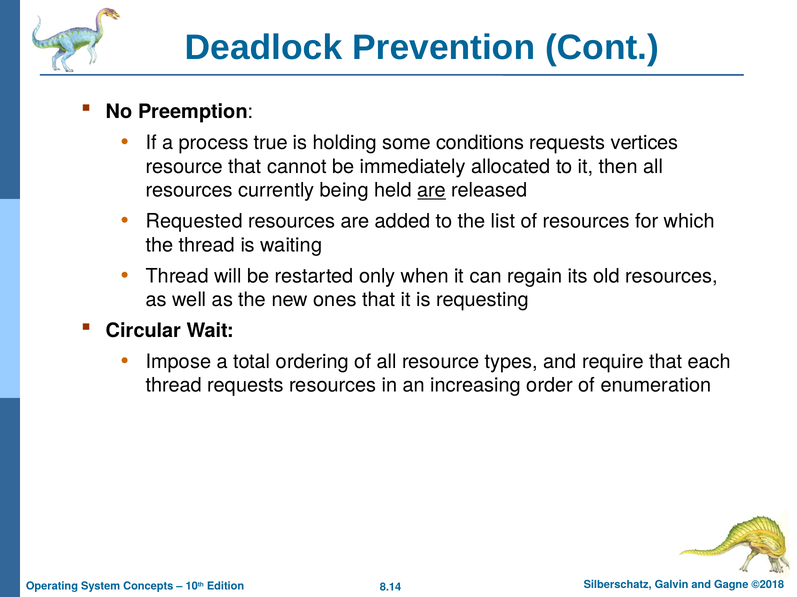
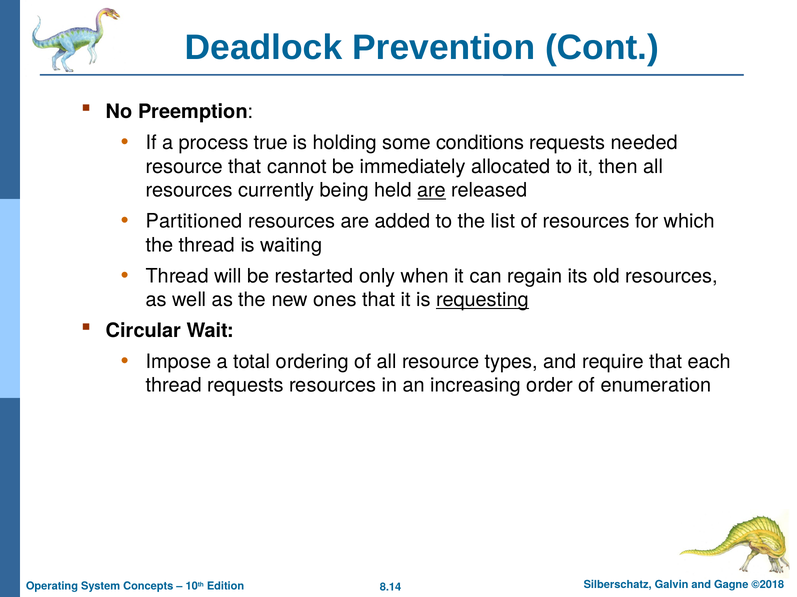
vertices: vertices -> needed
Requested: Requested -> Partitioned
requesting underline: none -> present
